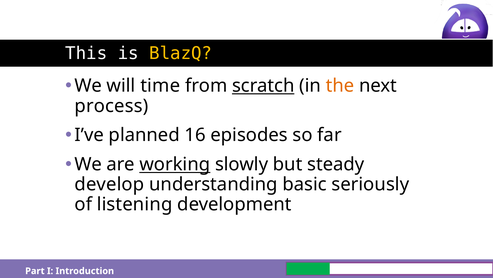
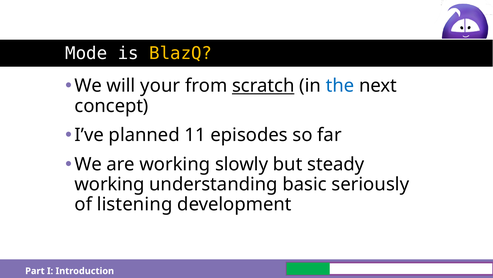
This: This -> Mode
time: time -> your
the colour: orange -> blue
process: process -> concept
16: 16 -> 11
working at (175, 164) underline: present -> none
develop at (109, 184): develop -> working
